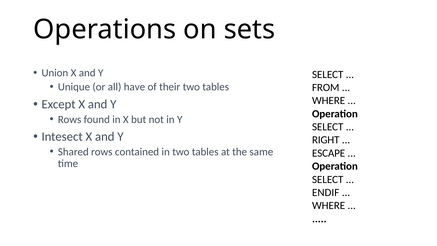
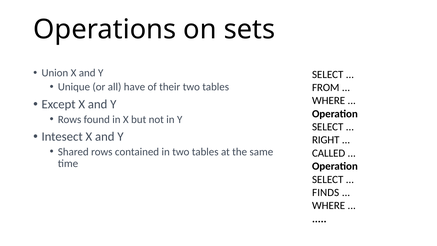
ESCAPE: ESCAPE -> CALLED
ENDIF: ENDIF -> FINDS
